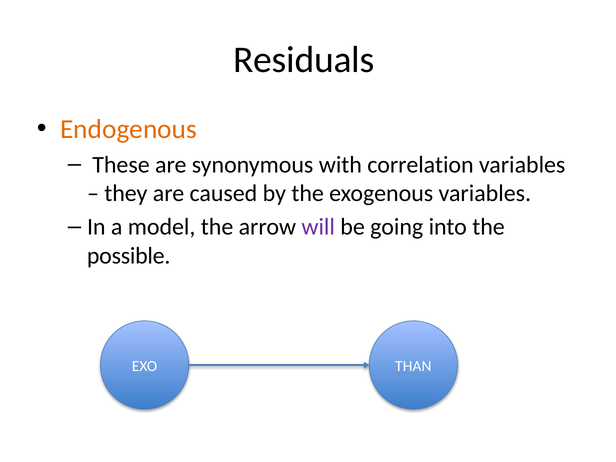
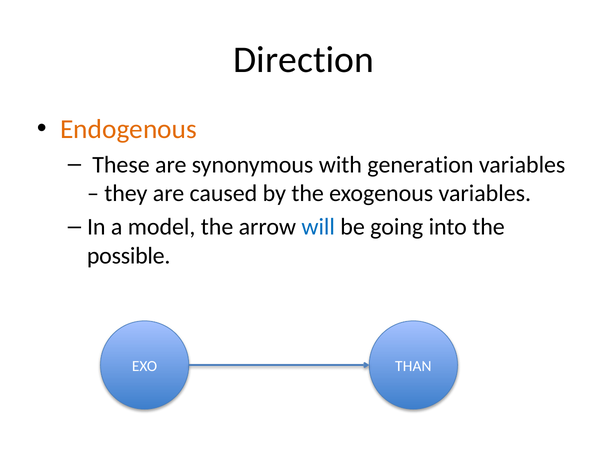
Residuals: Residuals -> Direction
correlation: correlation -> generation
will colour: purple -> blue
